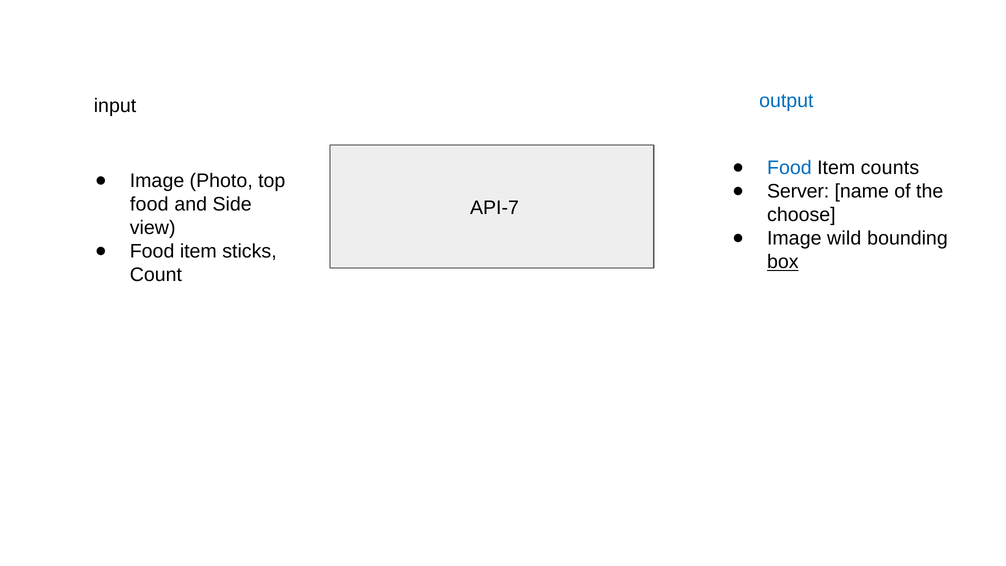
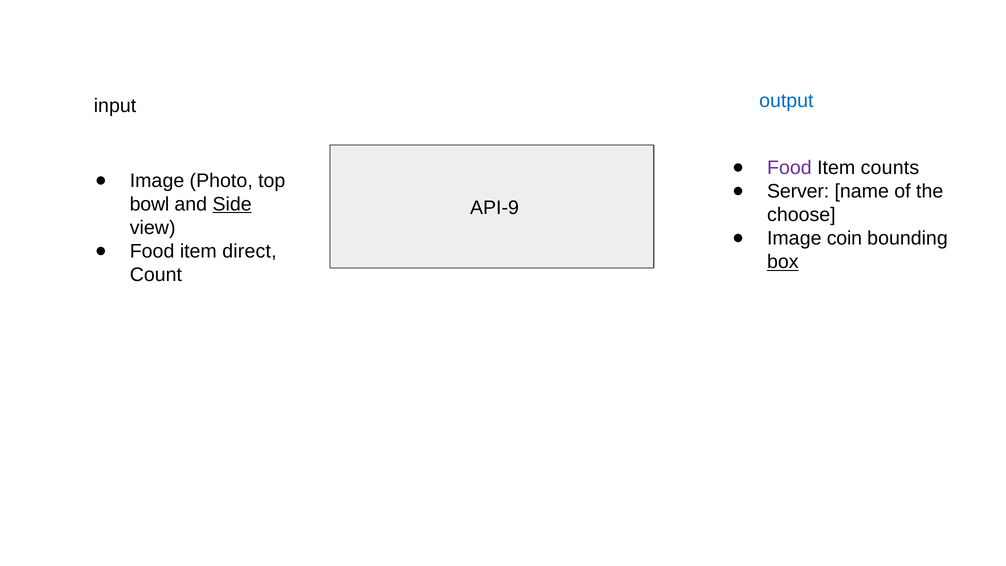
Food at (789, 168) colour: blue -> purple
food at (149, 204): food -> bowl
Side underline: none -> present
API-7: API-7 -> API-9
wild: wild -> coin
sticks: sticks -> direct
